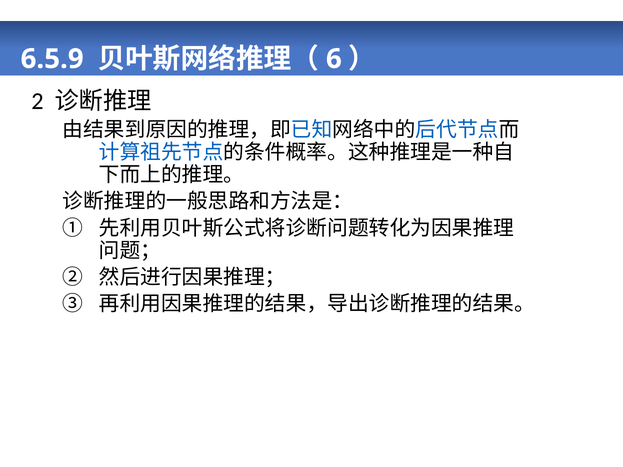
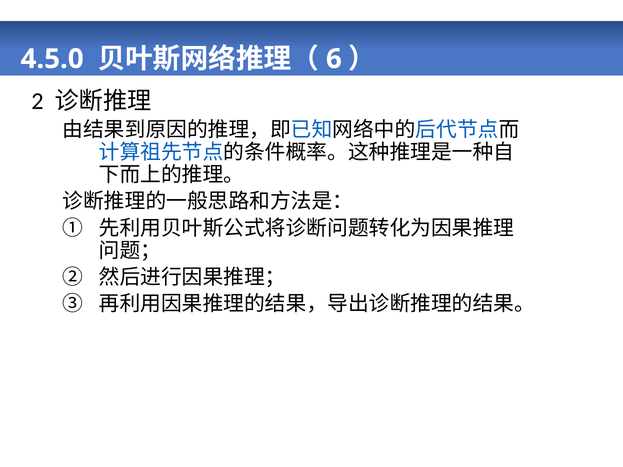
6.5.9: 6.5.9 -> 4.5.0
